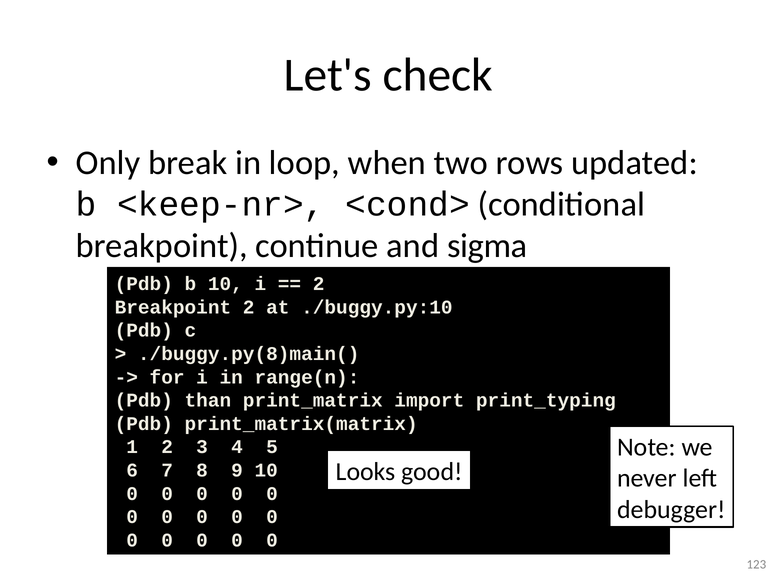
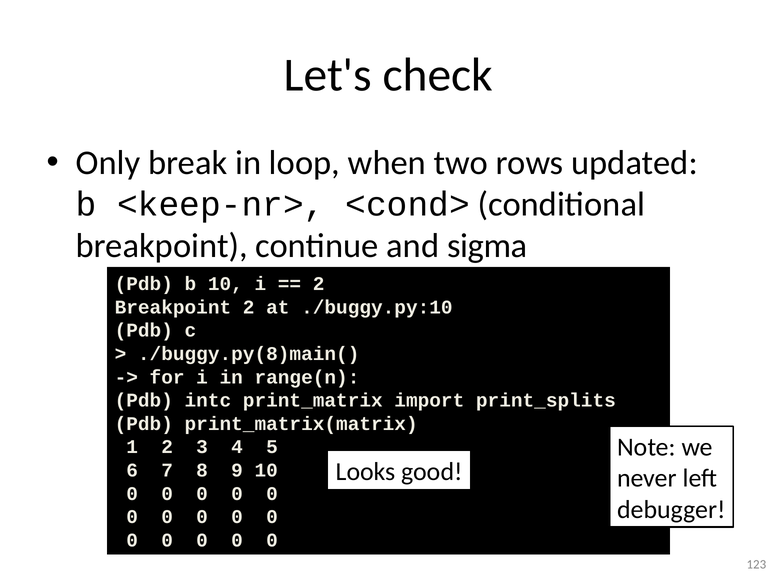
than: than -> intc
print_typing: print_typing -> print_splits
